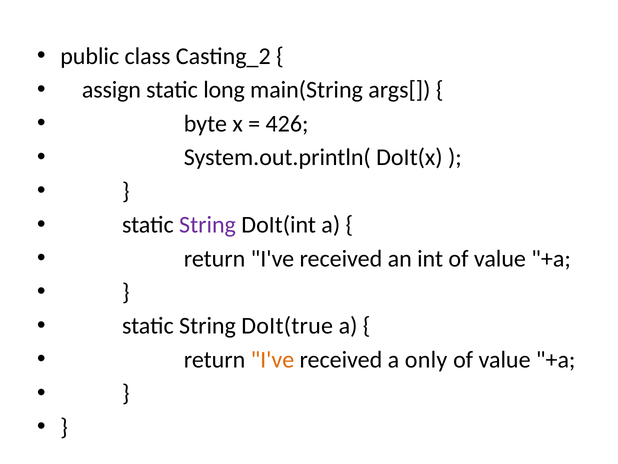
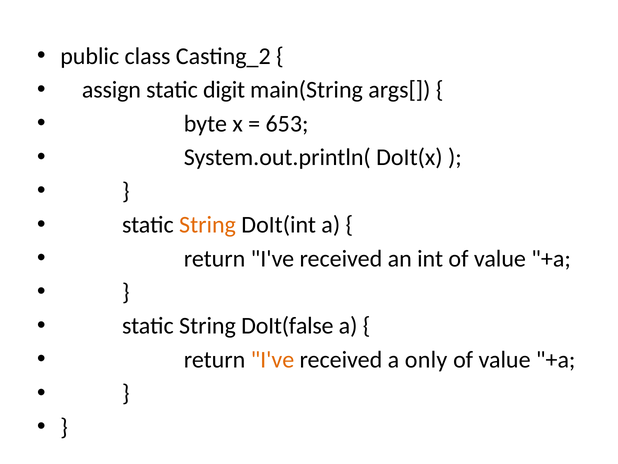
long: long -> digit
426: 426 -> 653
String at (208, 225) colour: purple -> orange
DoIt(true: DoIt(true -> DoIt(false
